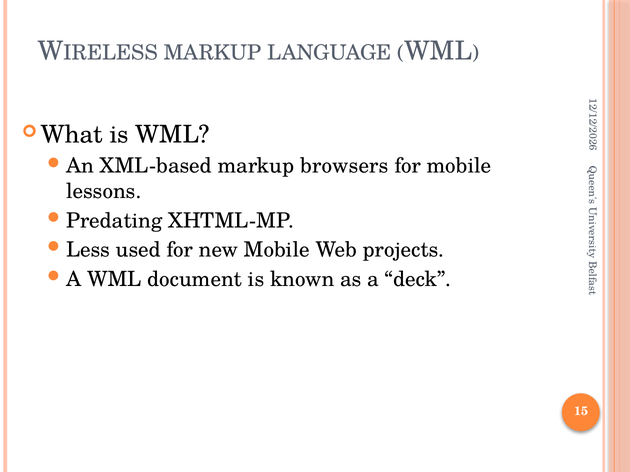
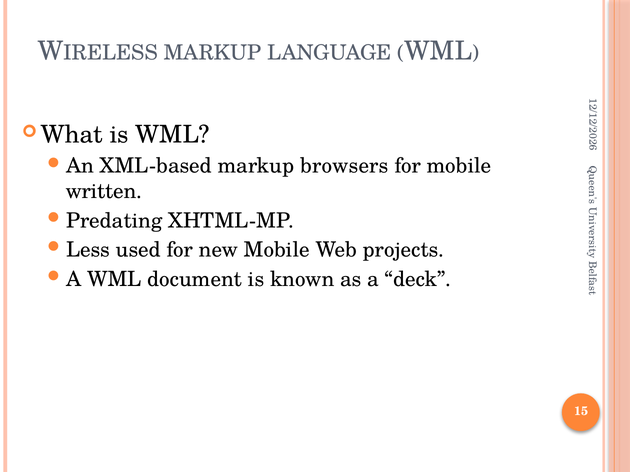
lessons: lessons -> written
